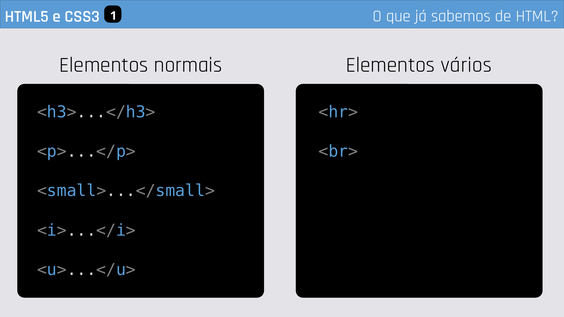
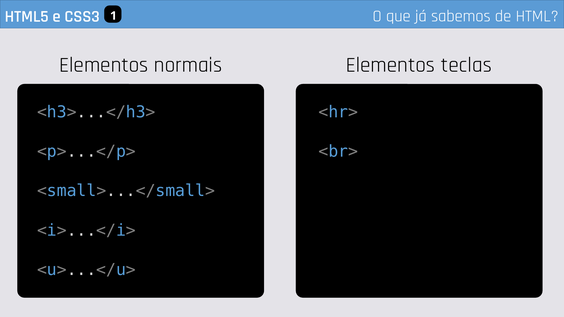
vários: vários -> teclas
